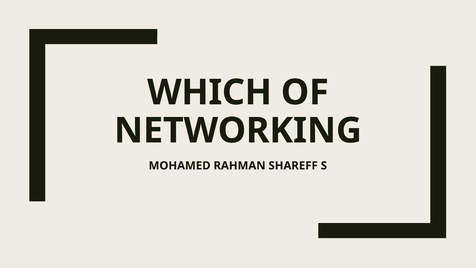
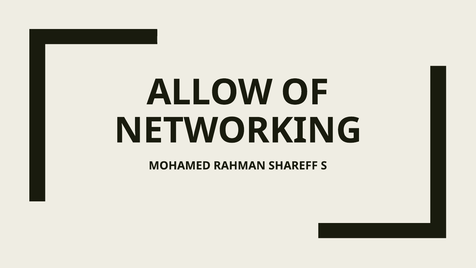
WHICH: WHICH -> ALLOW
